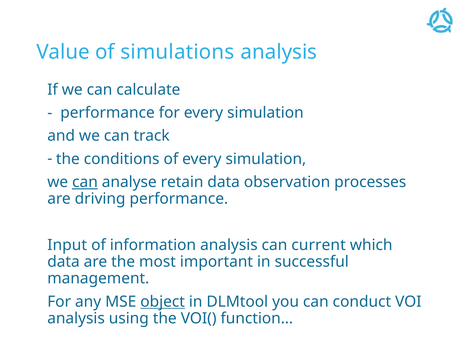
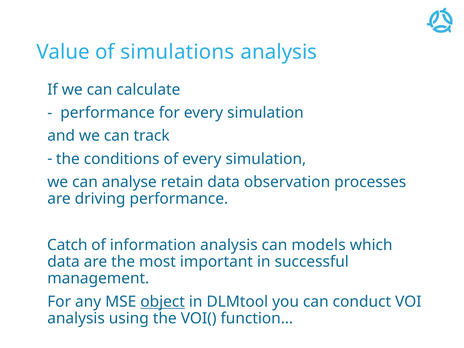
can at (85, 182) underline: present -> none
Input: Input -> Catch
current: current -> models
